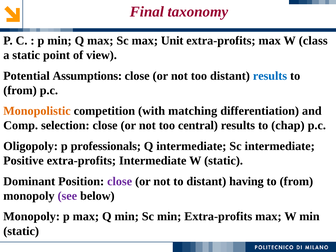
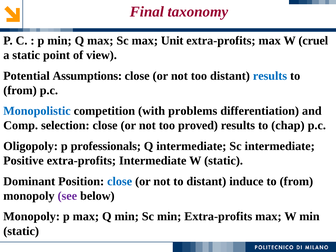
class: class -> cruel
Monopolistic colour: orange -> blue
matching: matching -> problems
central: central -> proved
close at (120, 181) colour: purple -> blue
having: having -> induce
